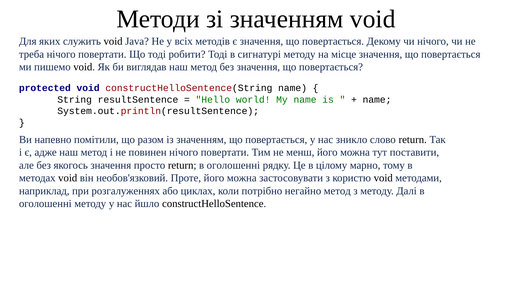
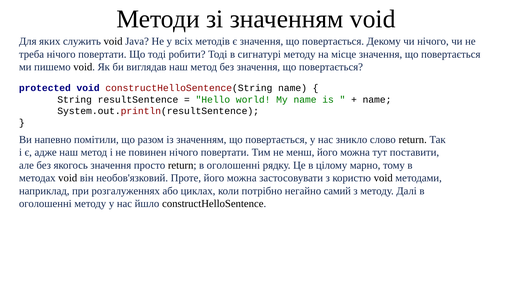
негайно метод: метод -> самий
